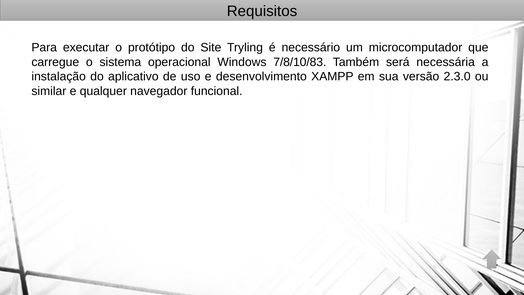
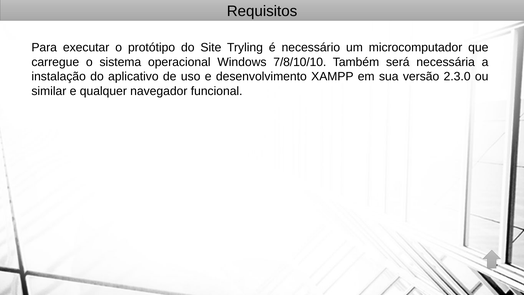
7/8/10/83: 7/8/10/83 -> 7/8/10/10
